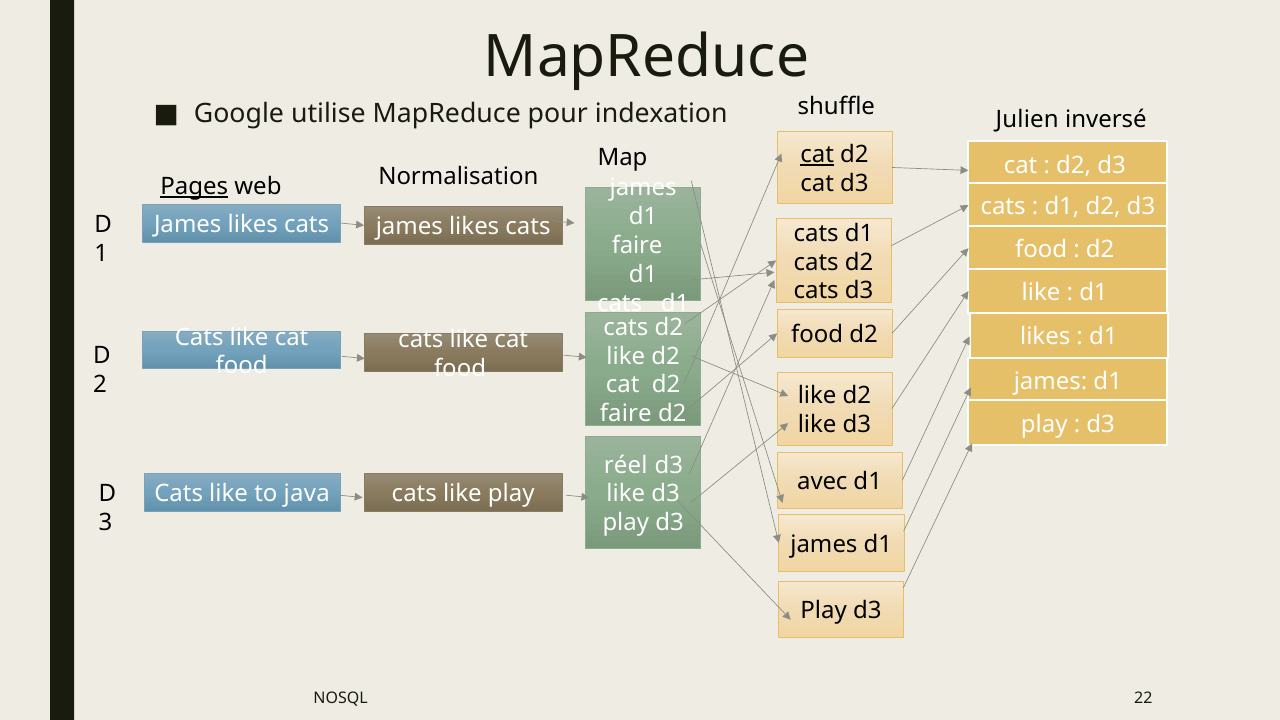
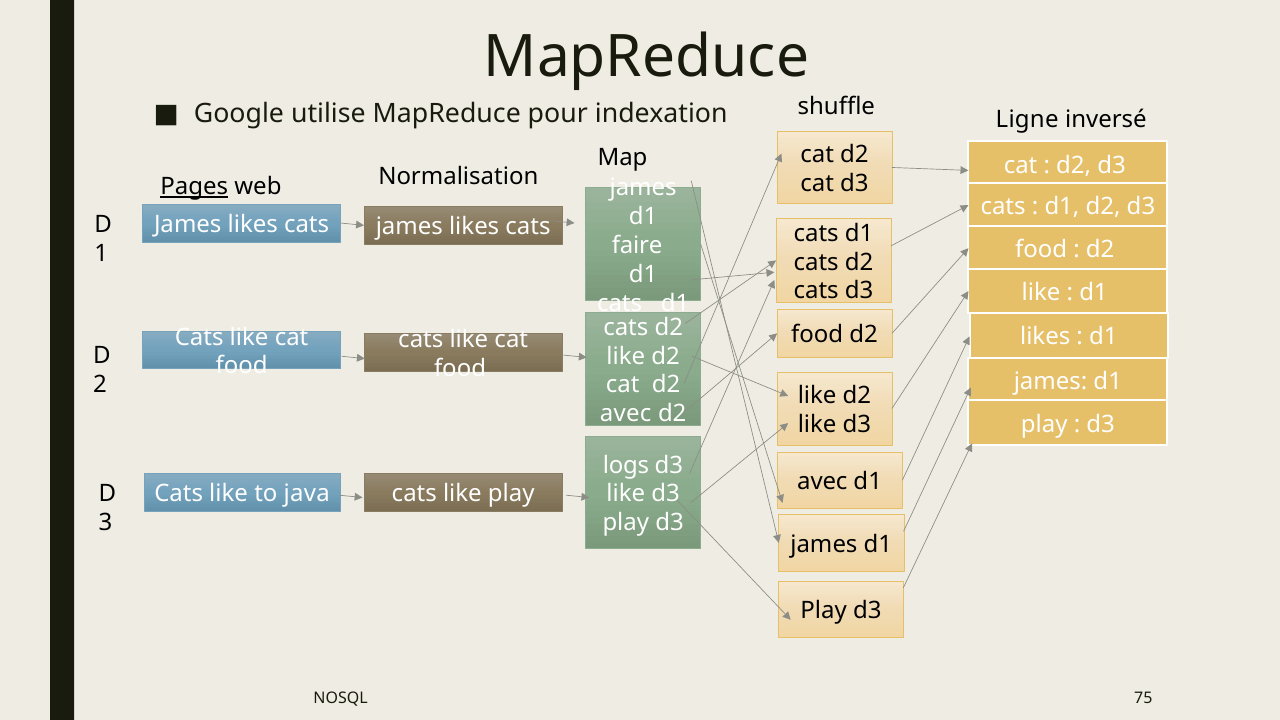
Julien: Julien -> Ligne
cat at (817, 155) underline: present -> none
faire at (626, 414): faire -> avec
réel: réel -> logs
22: 22 -> 75
